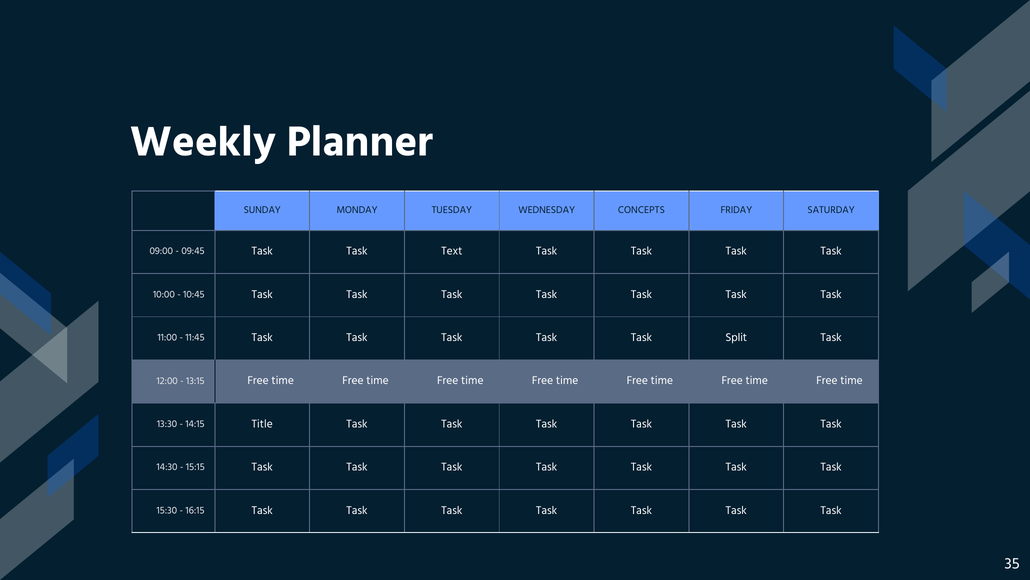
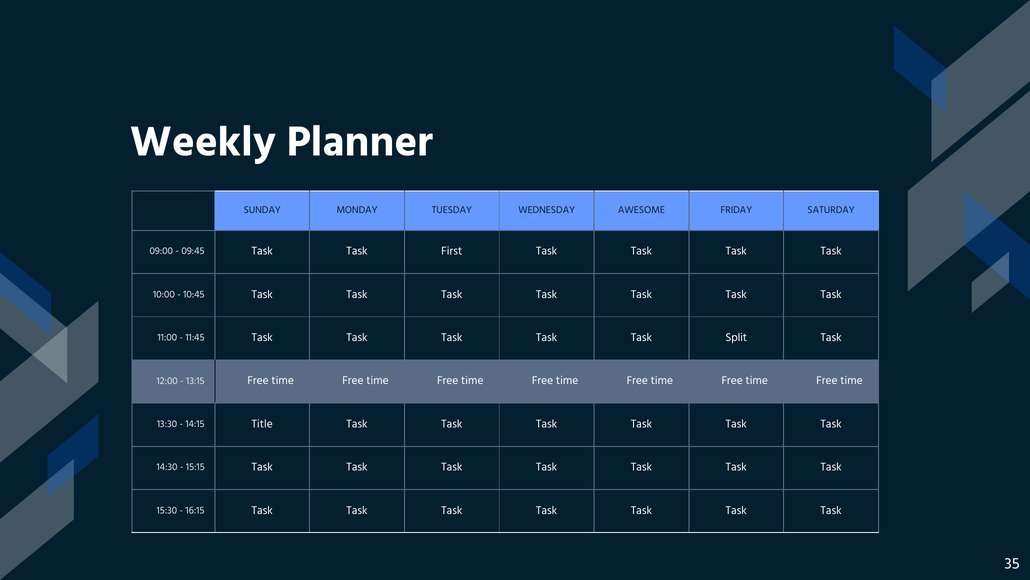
CONCEPTS: CONCEPTS -> AWESOME
Text: Text -> First
